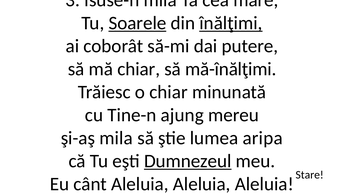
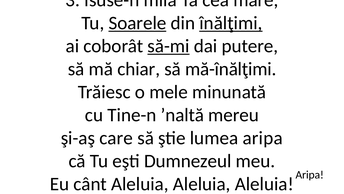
să-mi underline: none -> present
o chiar: chiar -> mele
ajung: ajung -> ʼnaltă
şi-aş mila: mila -> care
Dumnezeul underline: present -> none
Stare at (310, 174): Stare -> Aripa
